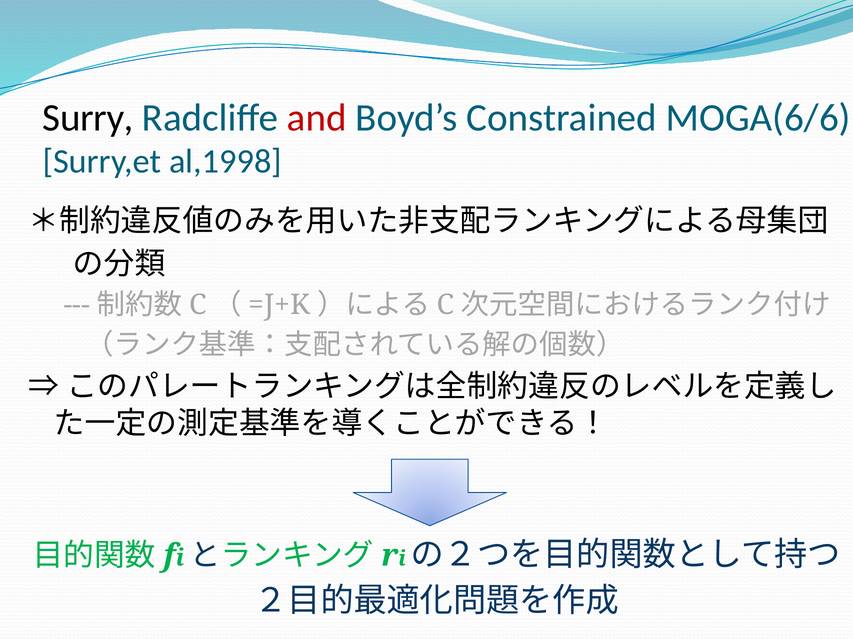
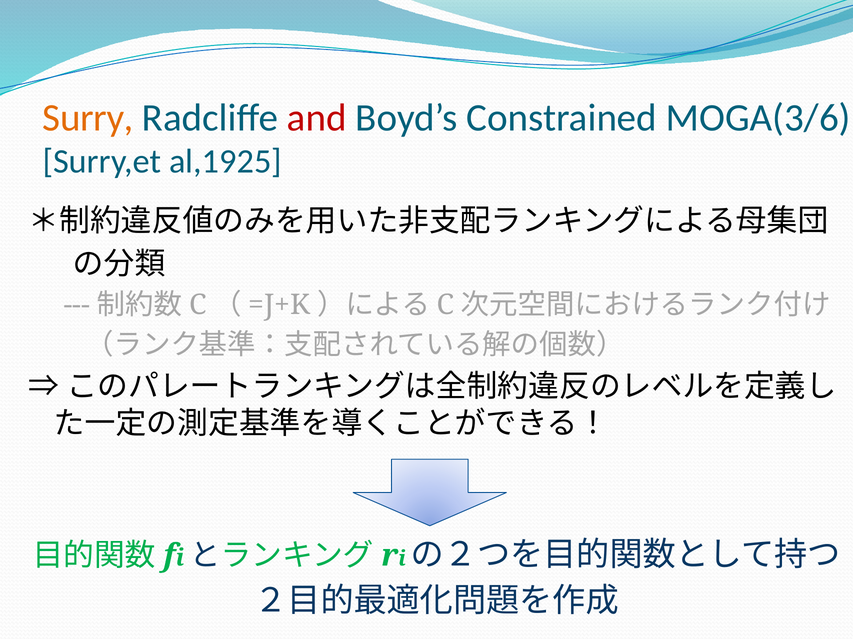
Surry colour: black -> orange
MOGA(6/6: MOGA(6/6 -> MOGA(3/6
al,1998: al,1998 -> al,1925
